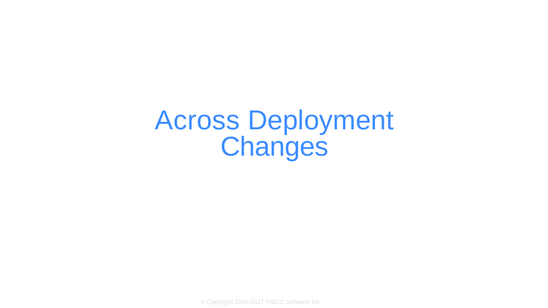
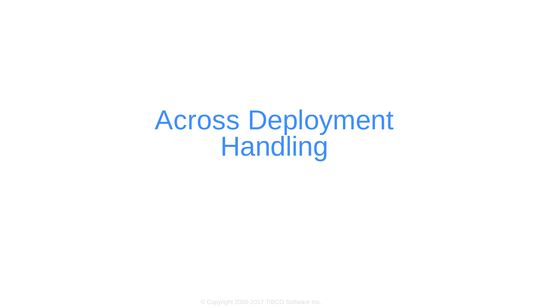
Changes: Changes -> Handling
